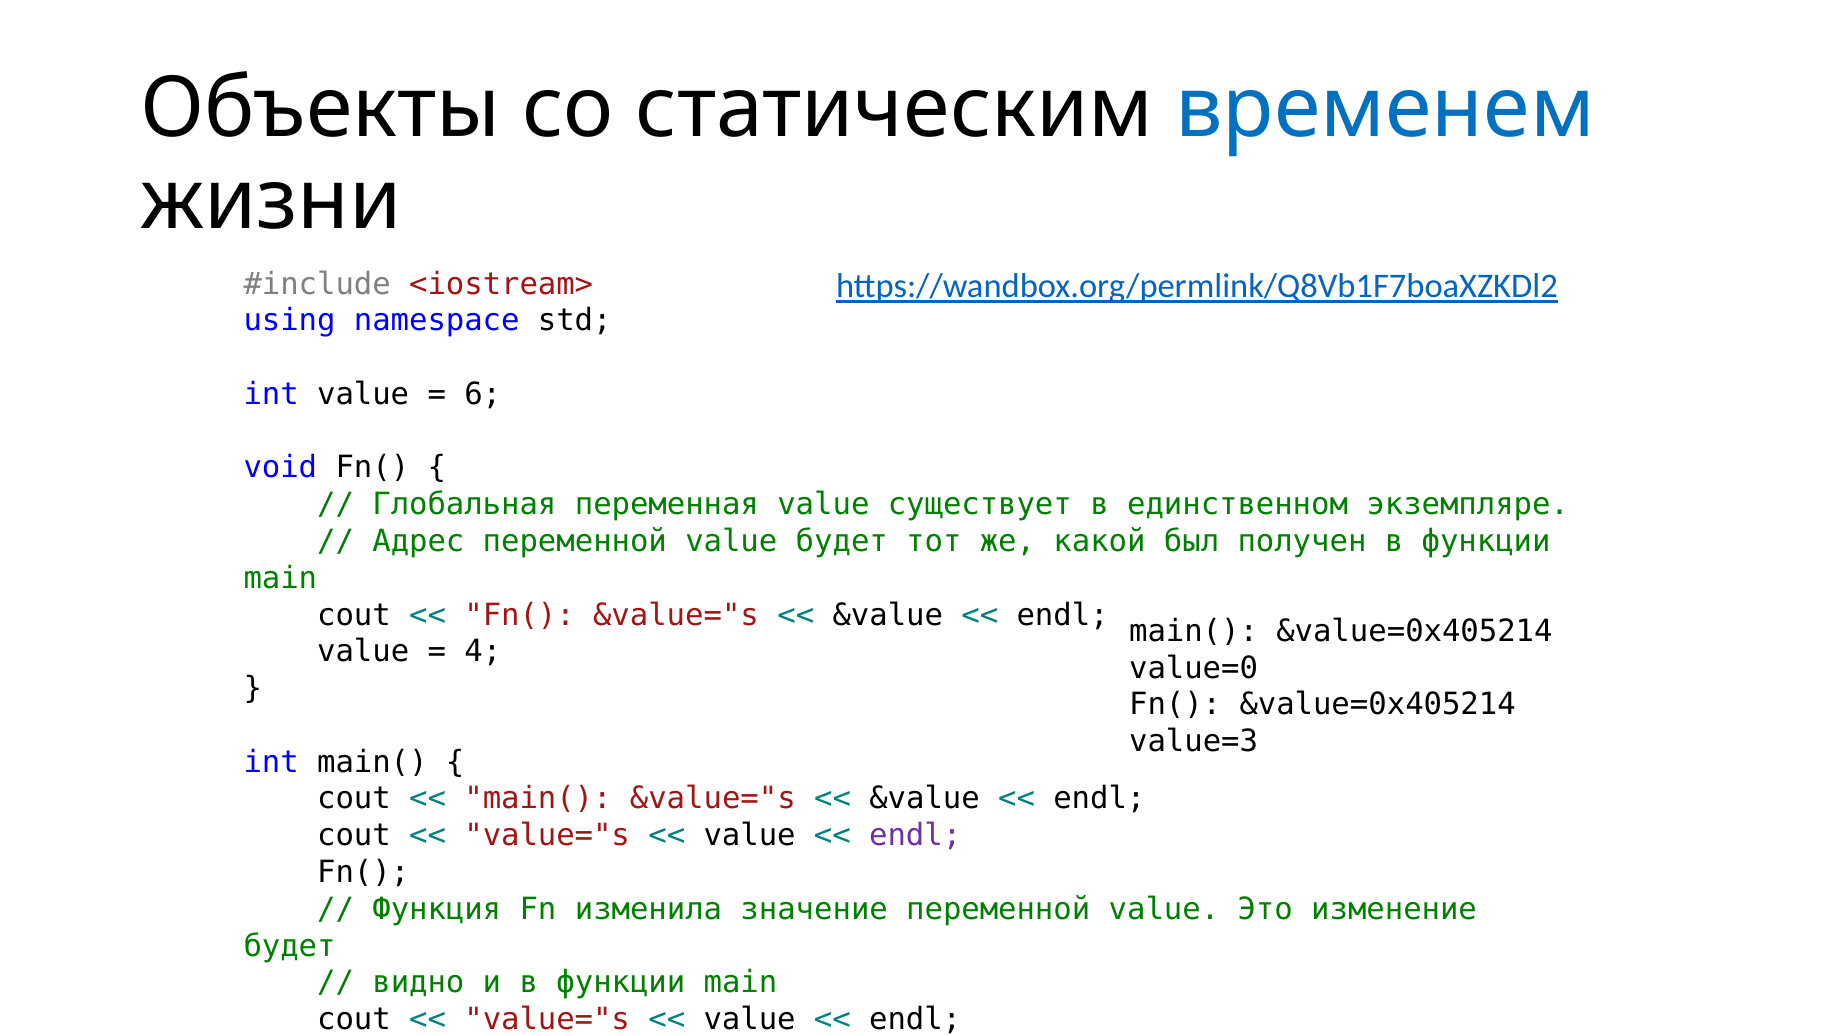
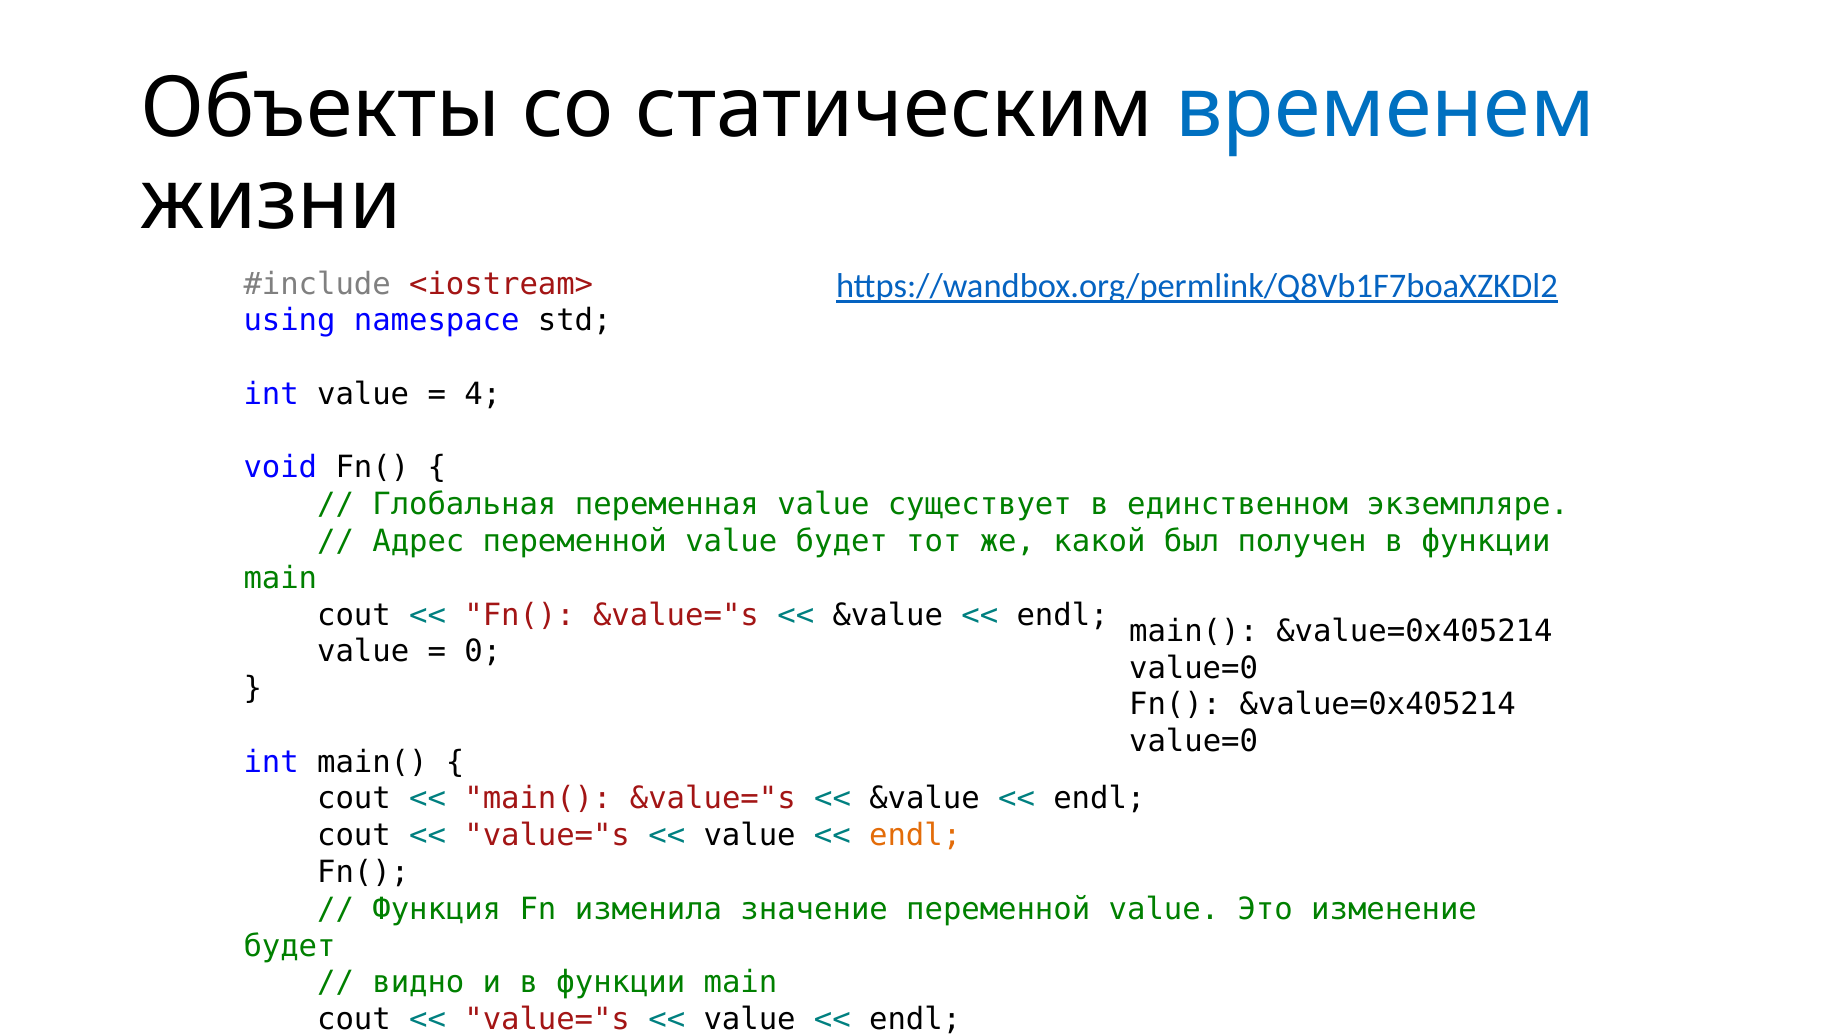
6: 6 -> 4
4: 4 -> 0
value=3 at (1194, 742): value=3 -> value=0
endl at (915, 836) colour: purple -> orange
